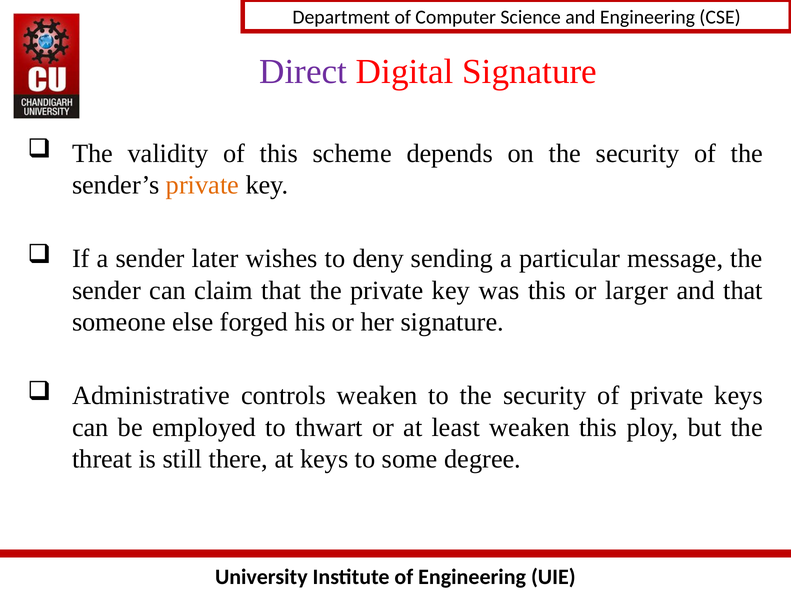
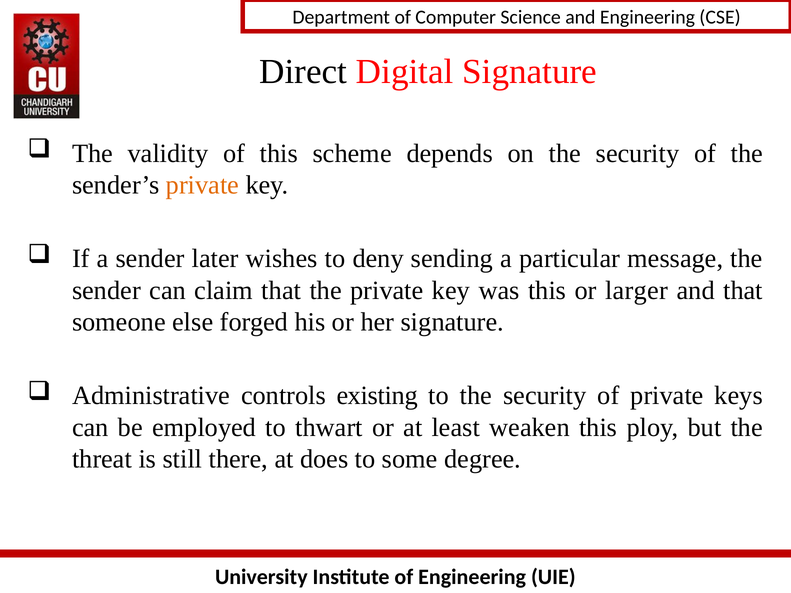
Direct colour: purple -> black
controls weaken: weaken -> existing
at keys: keys -> does
